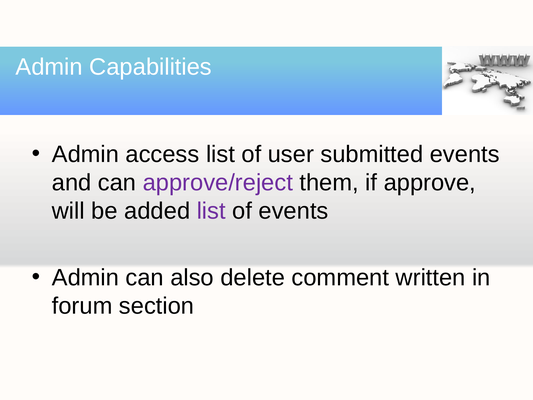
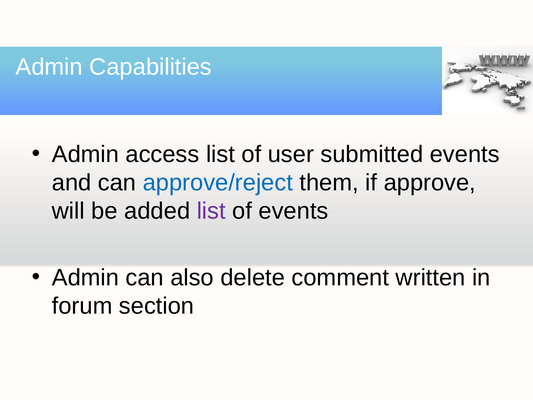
approve/reject colour: purple -> blue
